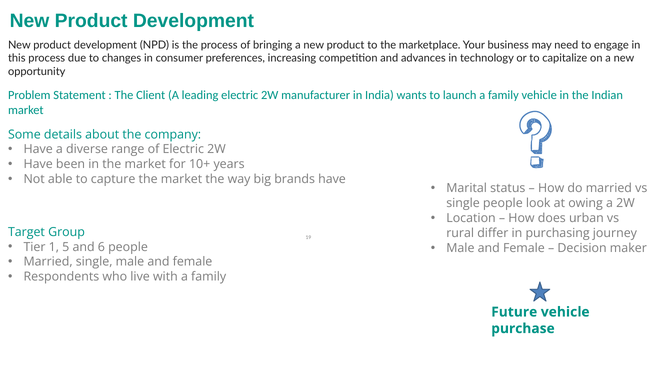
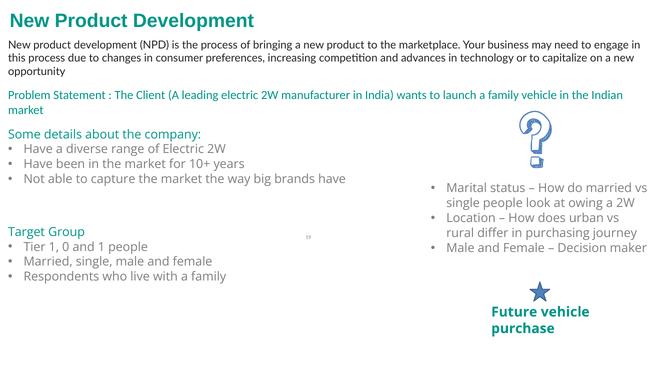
5: 5 -> 0
and 6: 6 -> 1
